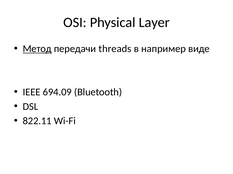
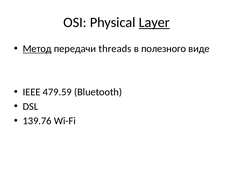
Layer underline: none -> present
например: например -> полезного
694.09: 694.09 -> 479.59
822.11: 822.11 -> 139.76
